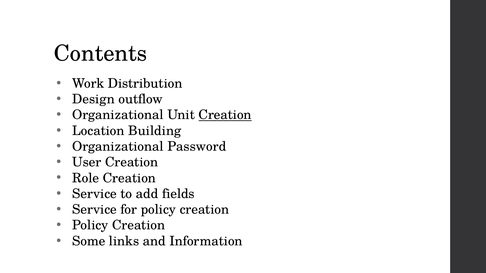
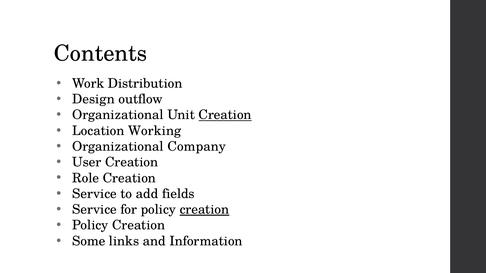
Building: Building -> Working
Password: Password -> Company
creation at (204, 210) underline: none -> present
